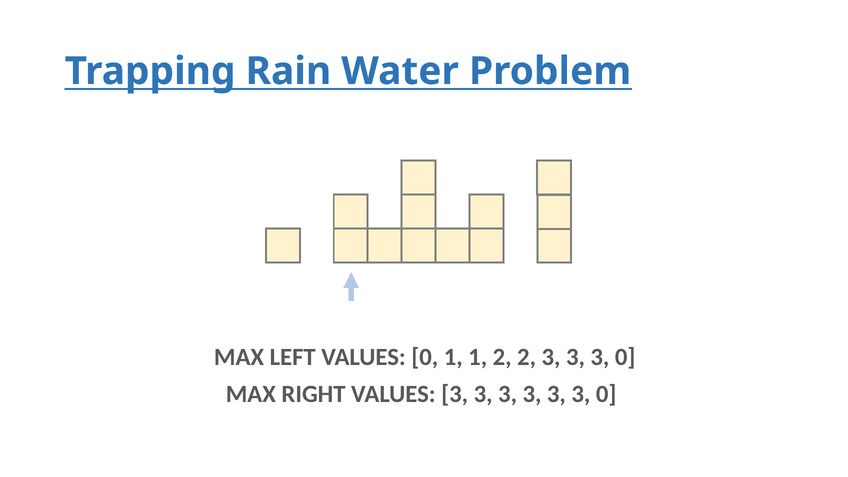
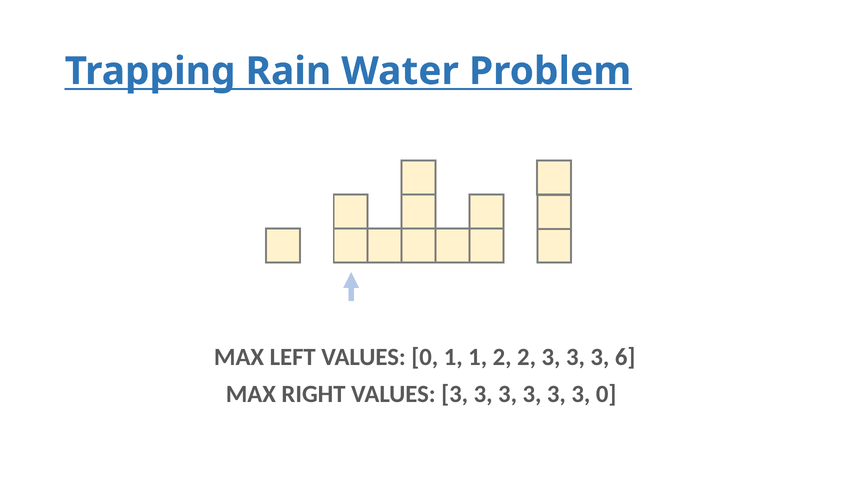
0 at (625, 357): 0 -> 6
